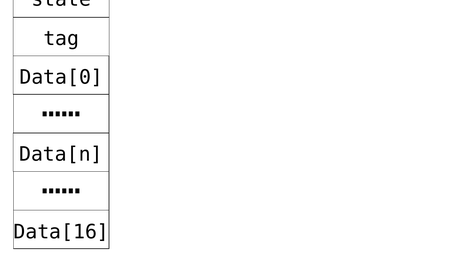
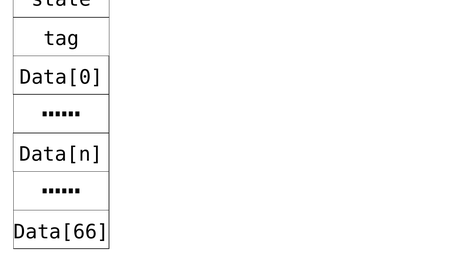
Data[16: Data[16 -> Data[66
